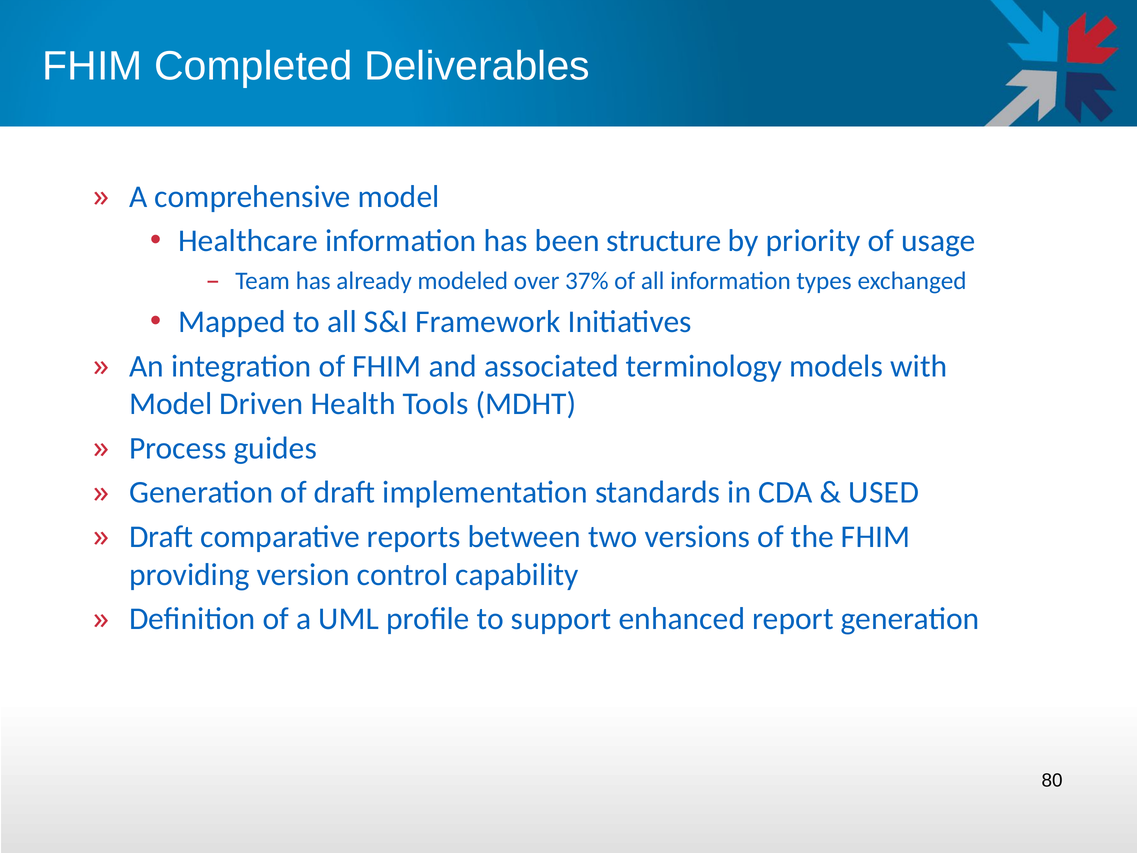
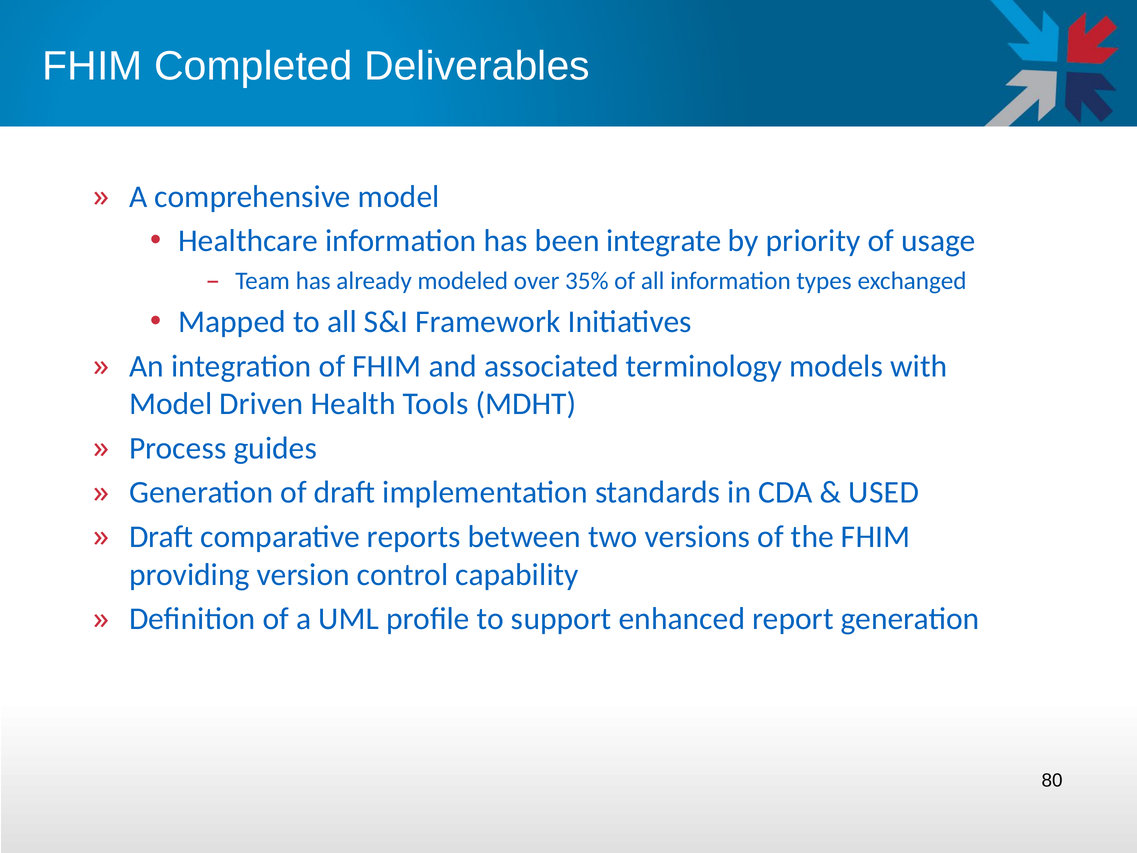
structure: structure -> integrate
37%: 37% -> 35%
